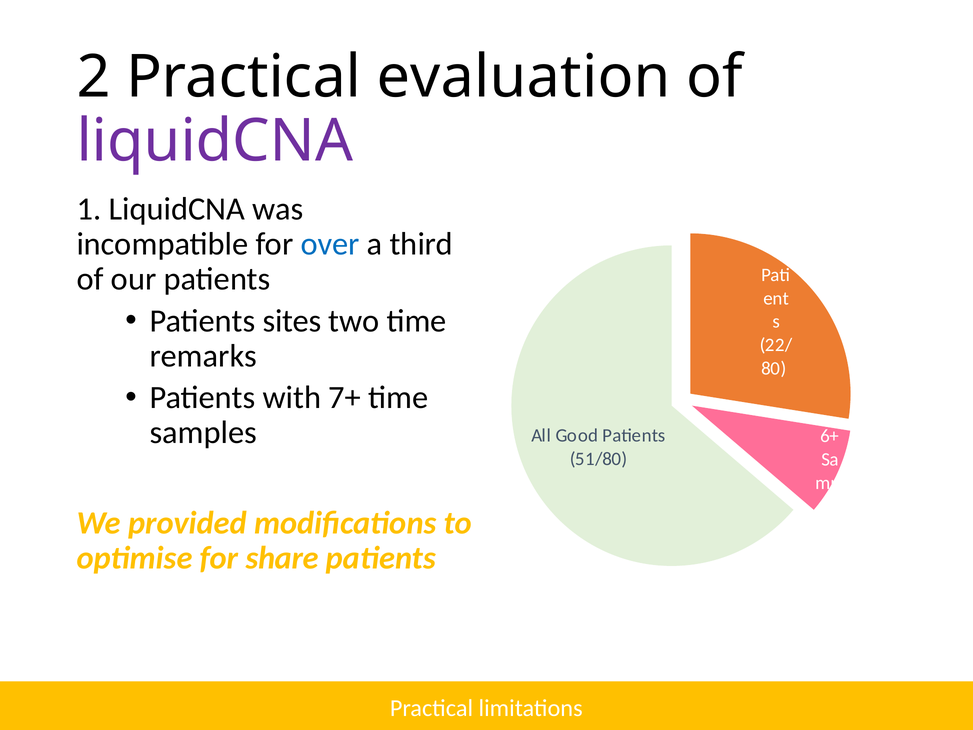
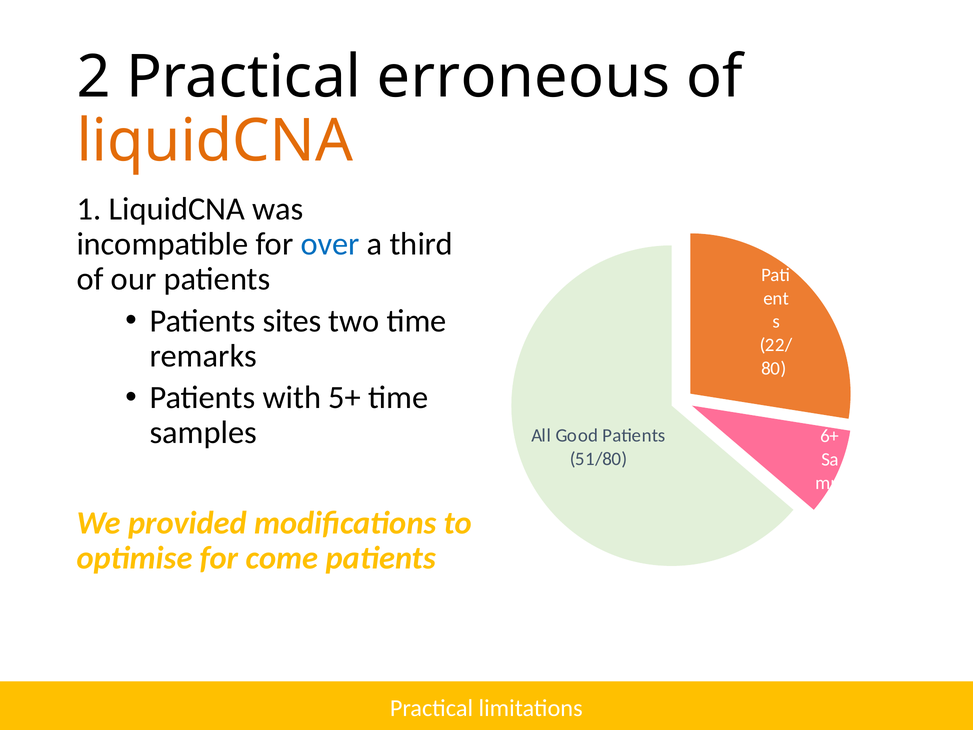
evaluation: evaluation -> erroneous
liquidCNA at (215, 141) colour: purple -> orange
7+: 7+ -> 5+
share: share -> come
